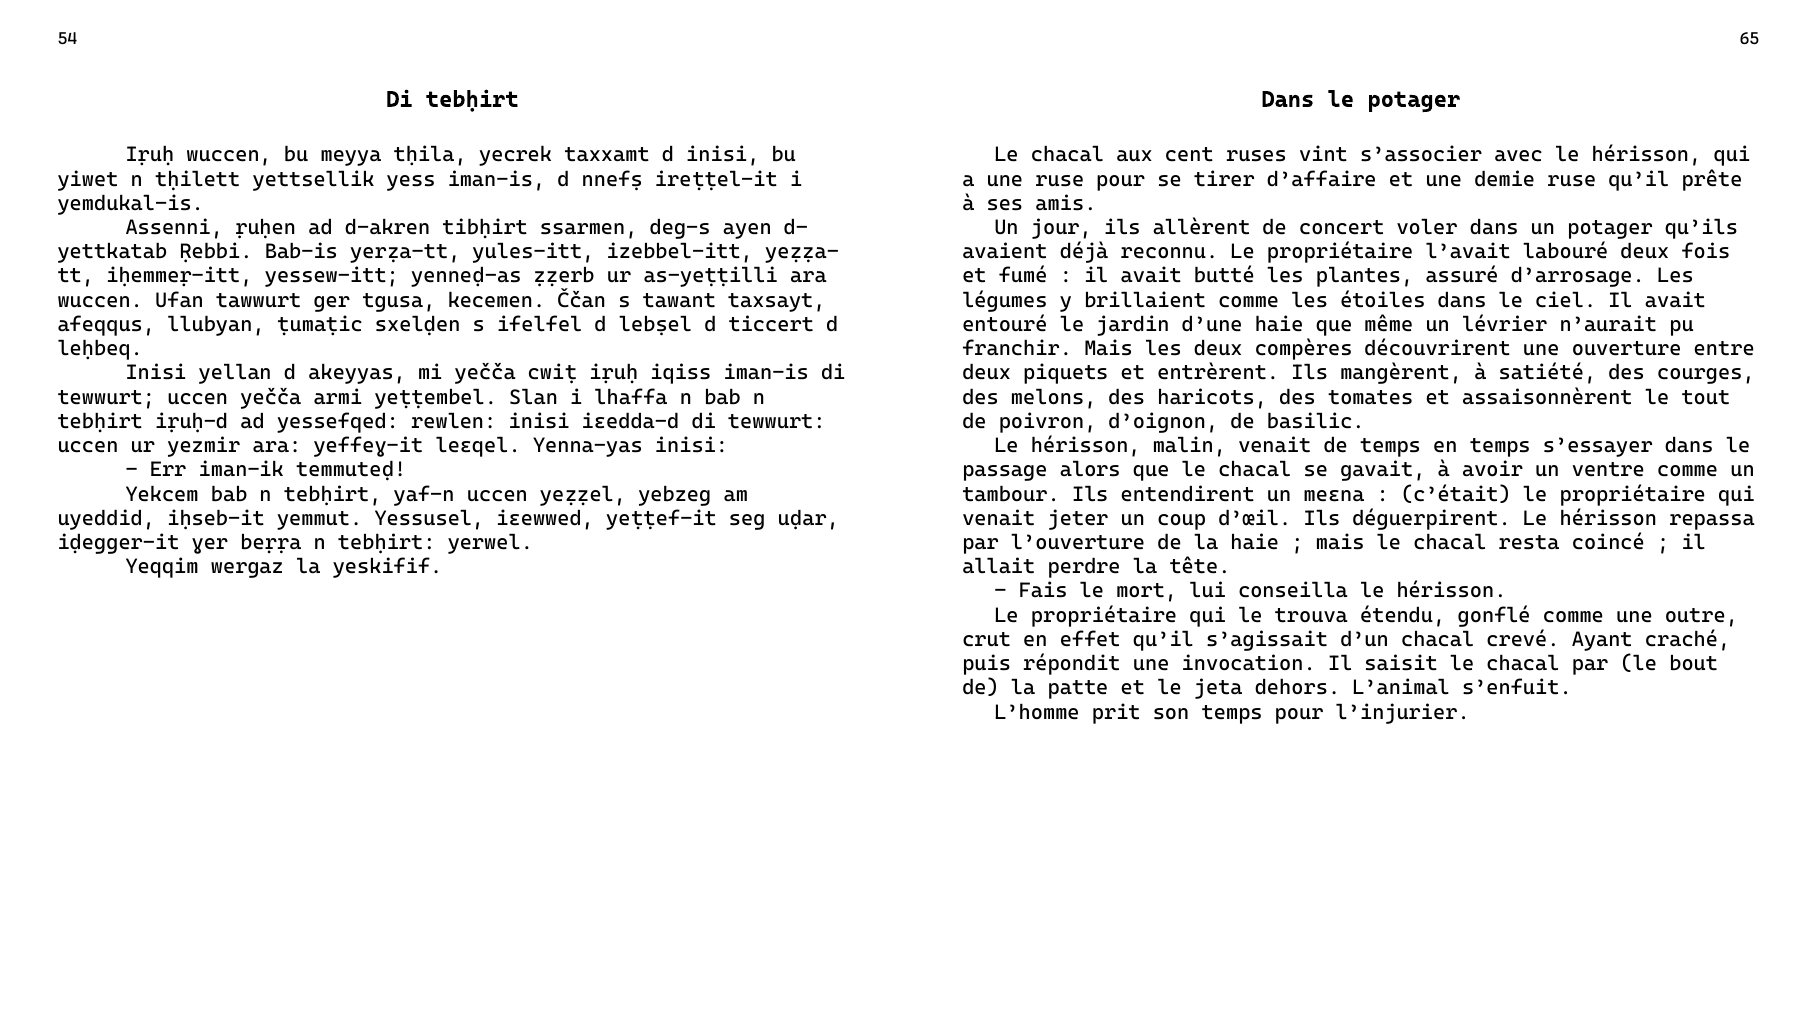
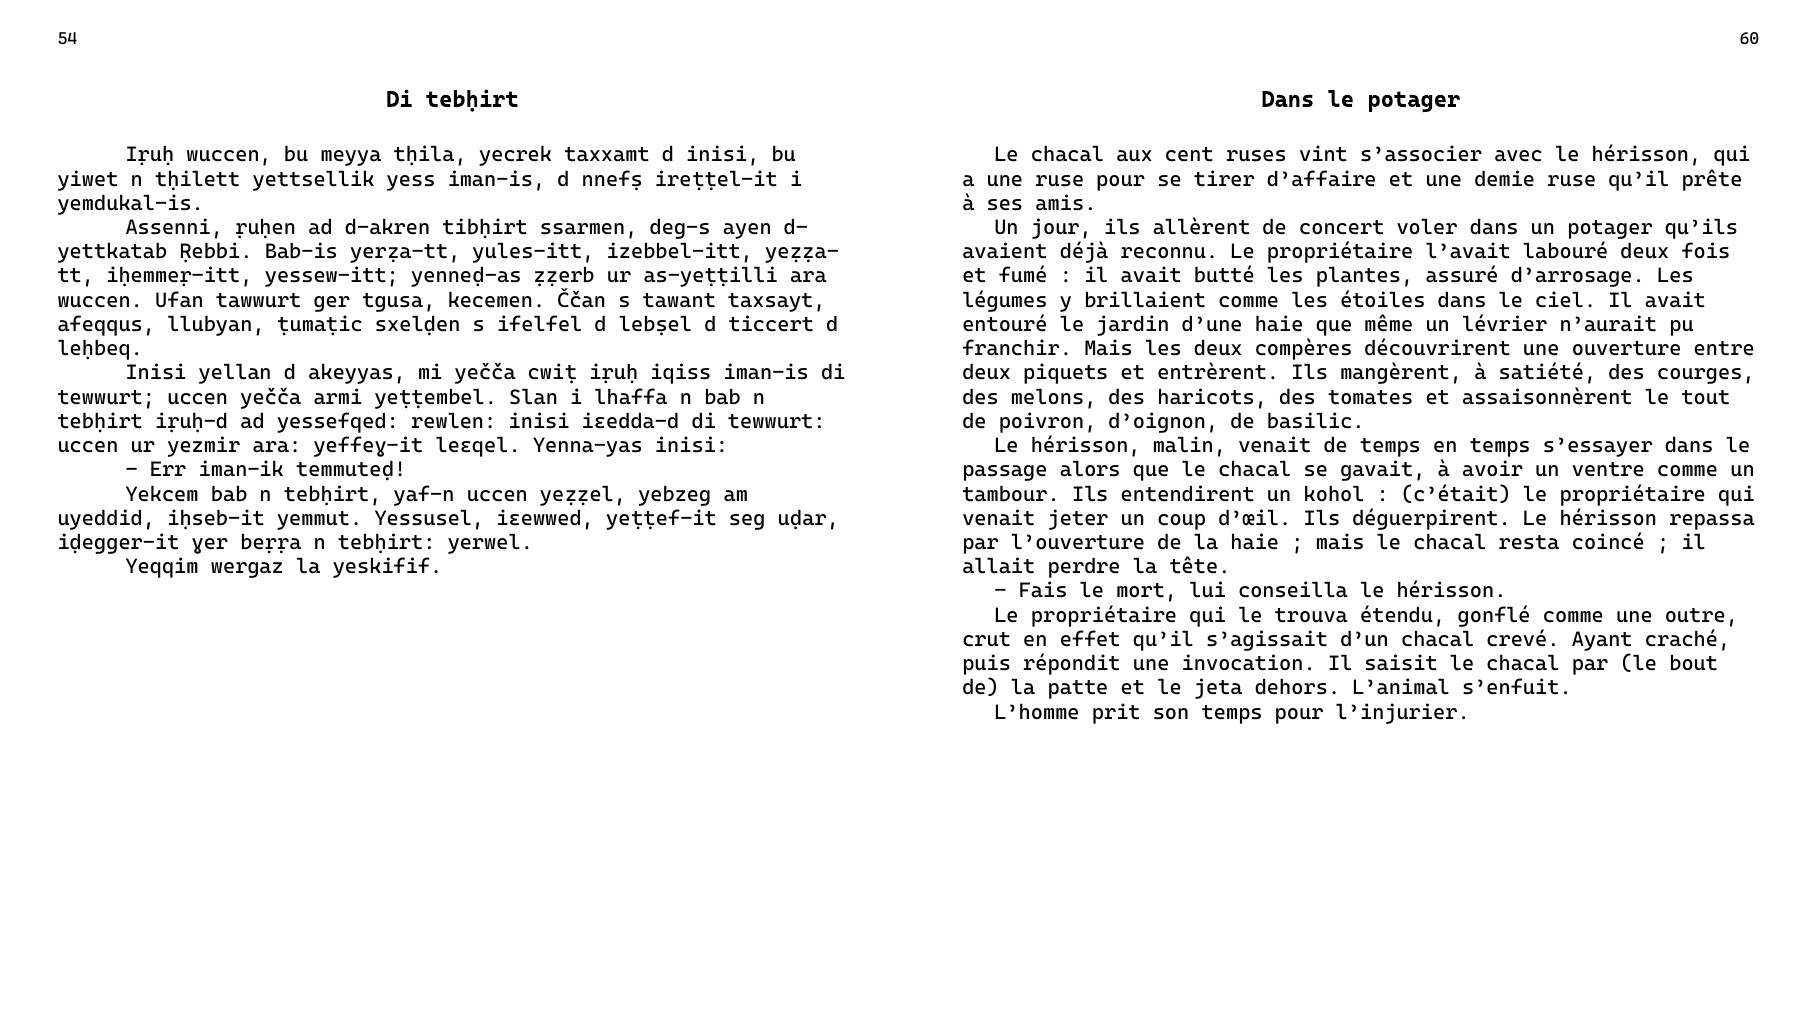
65: 65 -> 60
meɛna: meɛna -> kohol
